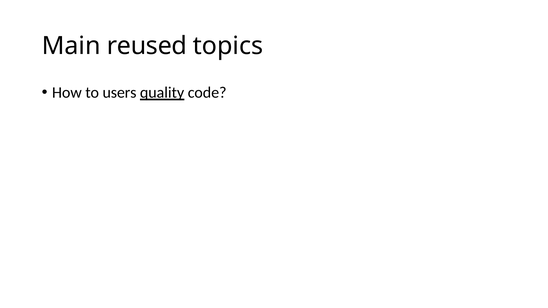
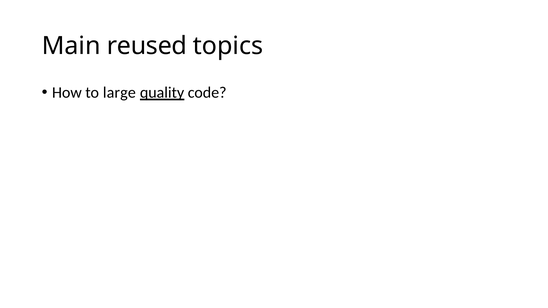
users: users -> large
